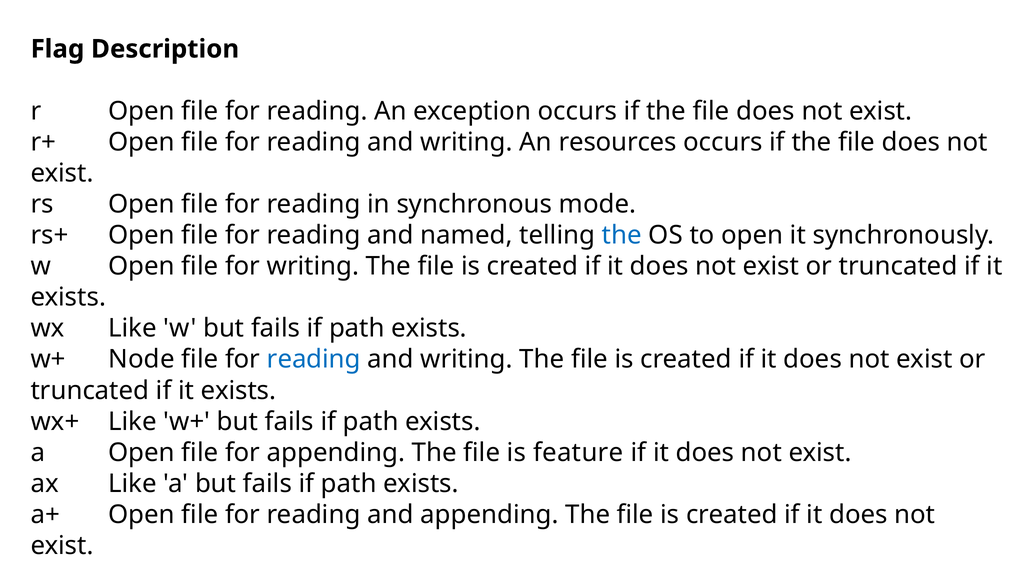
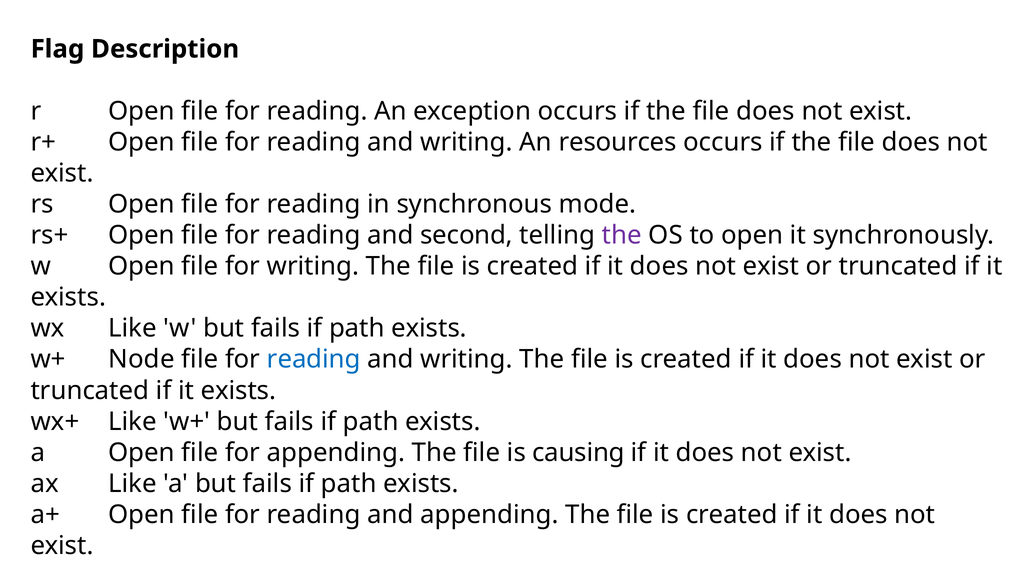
named: named -> second
the at (622, 235) colour: blue -> purple
feature: feature -> causing
